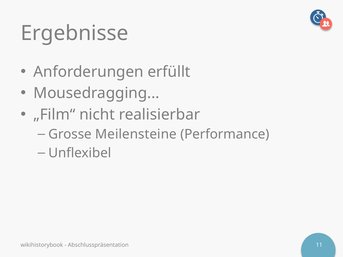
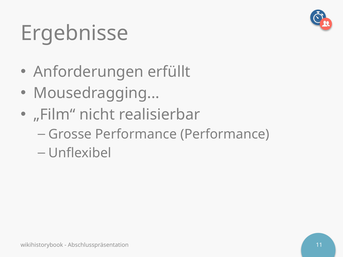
Grosse Meilensteine: Meilensteine -> Performance
